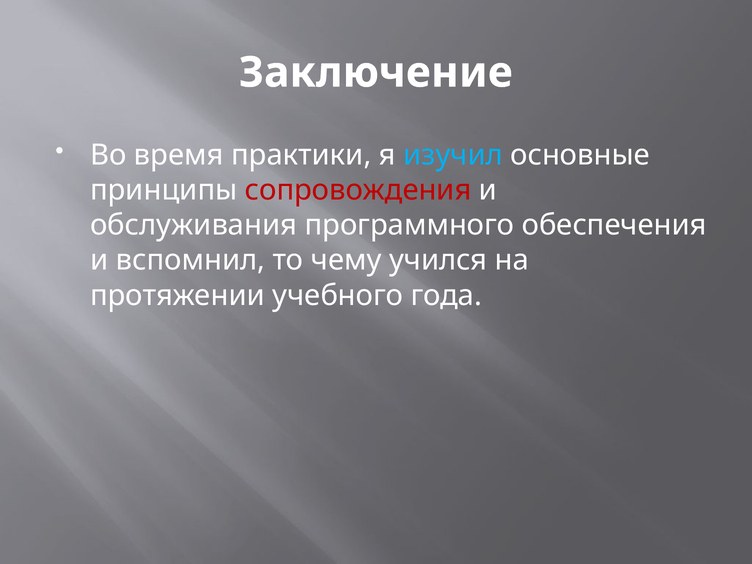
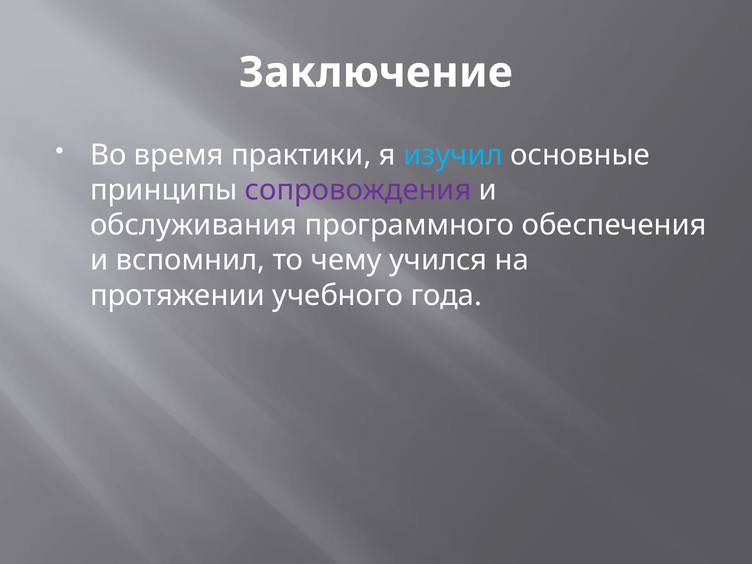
сопровождения colour: red -> purple
